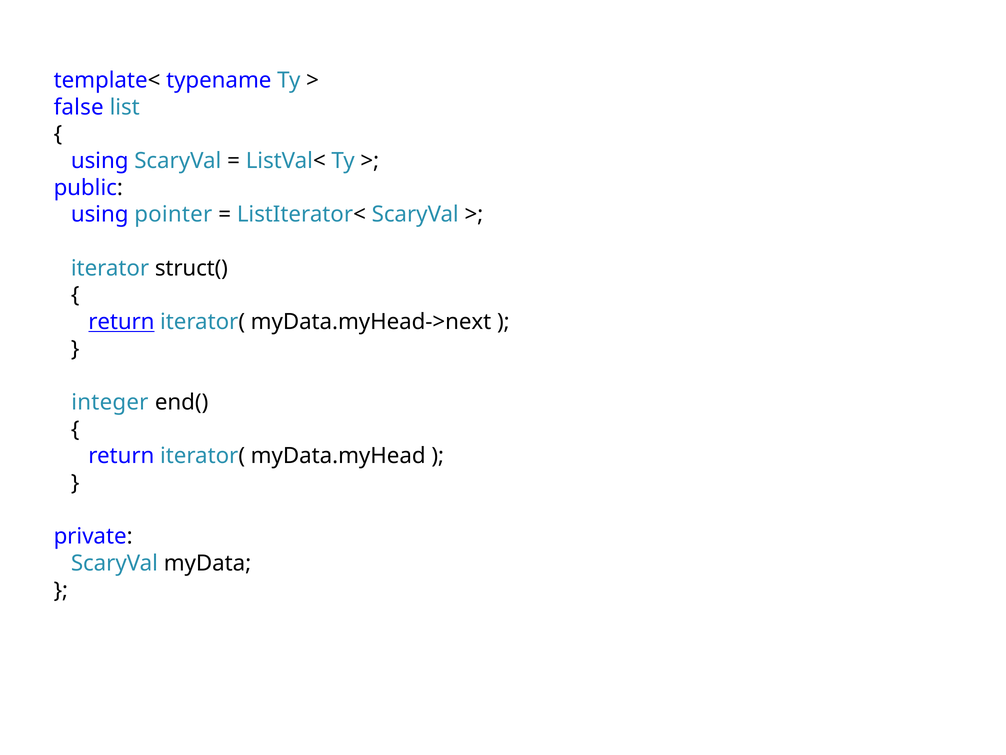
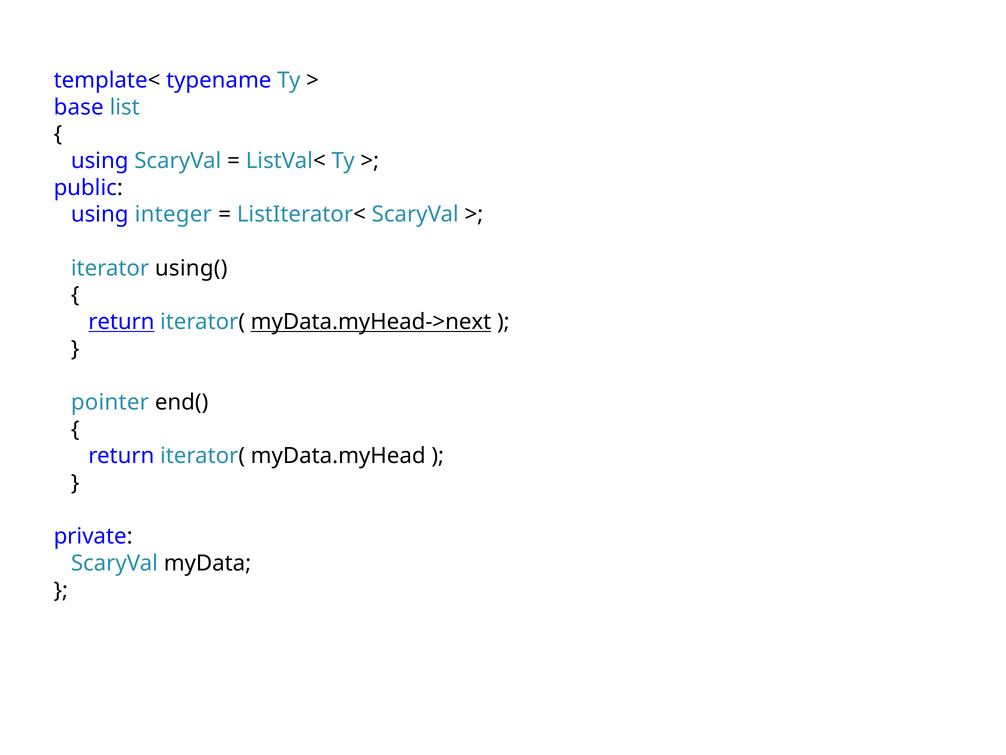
false: false -> base
pointer: pointer -> integer
struct(: struct( -> using(
myData.myHead->next underline: none -> present
integer: integer -> pointer
